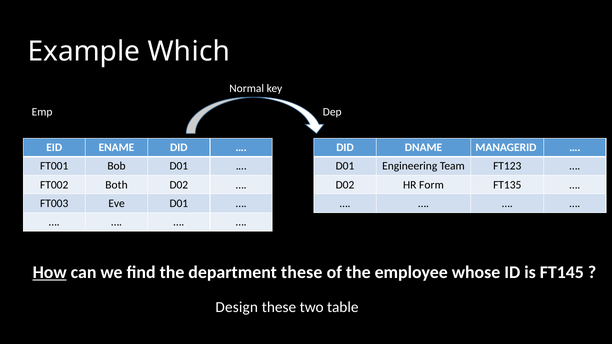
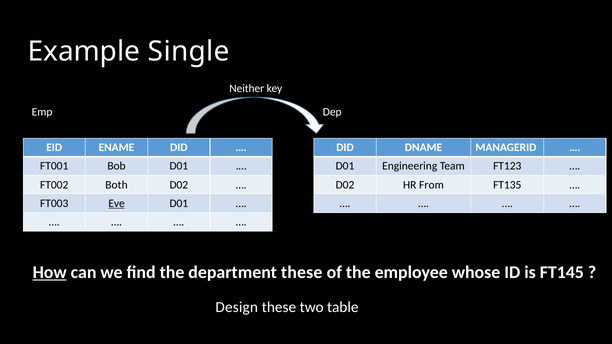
Which: Which -> Single
Normal: Normal -> Neither
Form: Form -> From
Eve underline: none -> present
